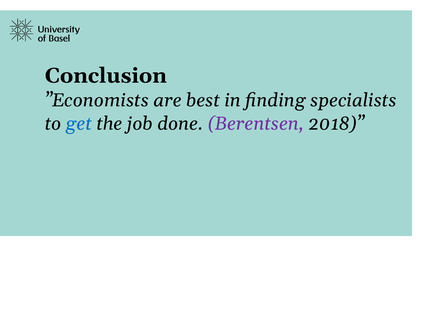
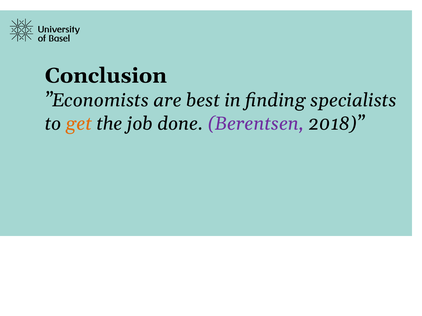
get colour: blue -> orange
